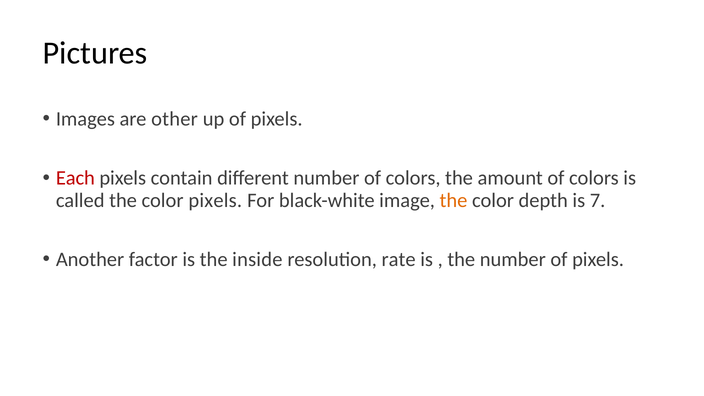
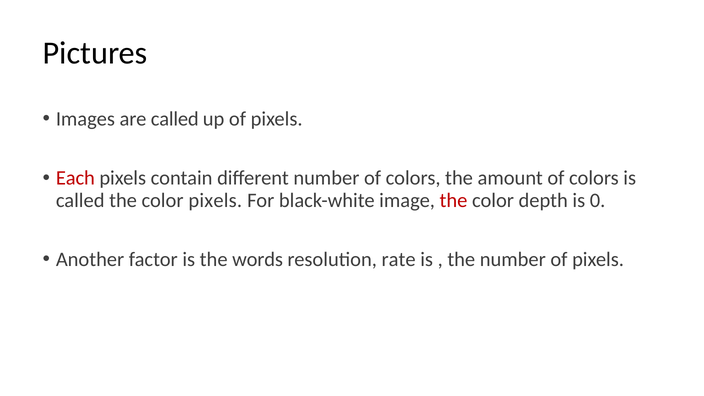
are other: other -> called
the at (454, 200) colour: orange -> red
7: 7 -> 0
inside: inside -> words
